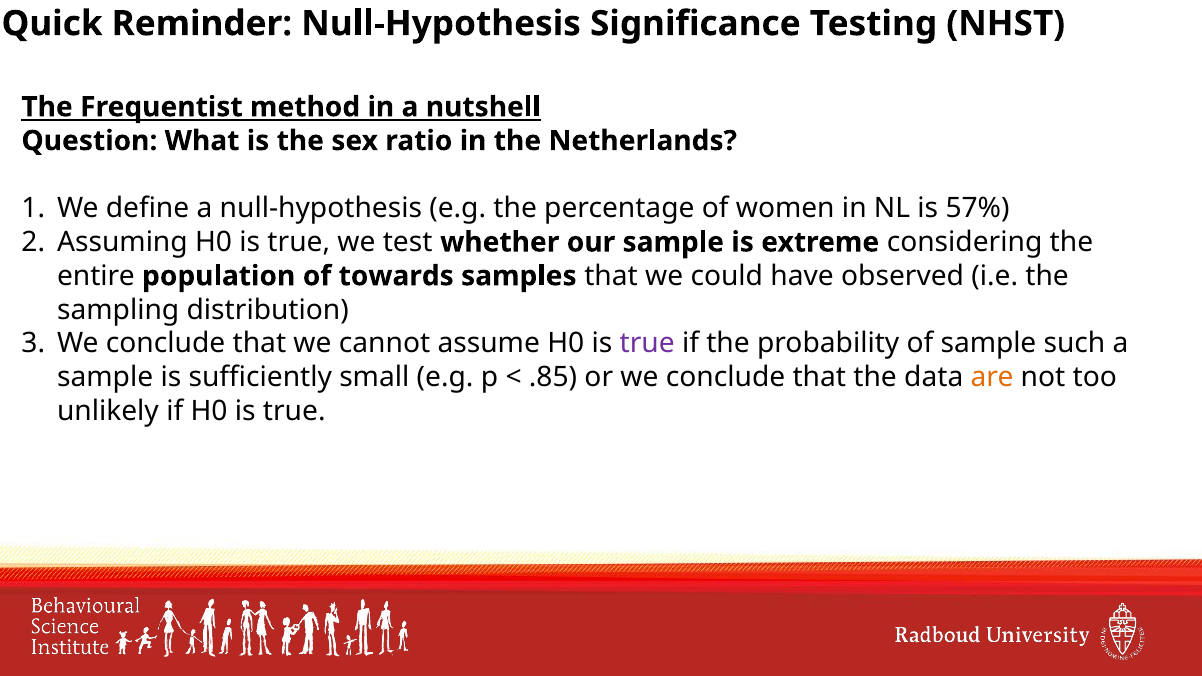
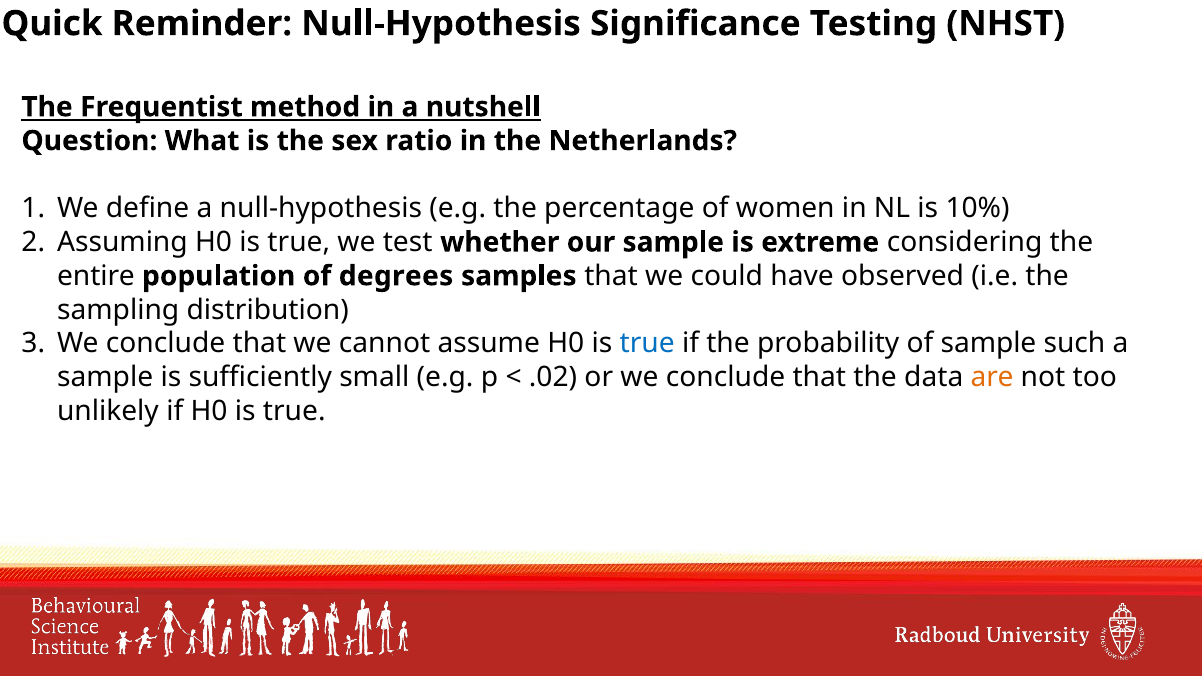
57%: 57% -> 10%
towards: towards -> degrees
true at (647, 344) colour: purple -> blue
.85: .85 -> .02
